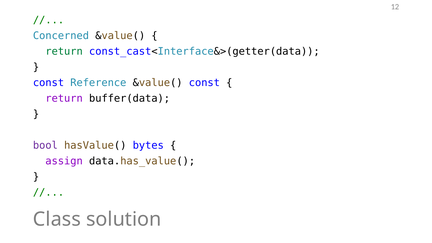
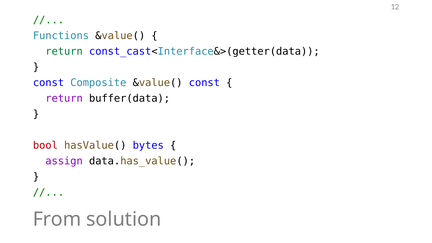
Concerned: Concerned -> Functions
Reference: Reference -> Composite
bool colour: purple -> red
Class: Class -> From
